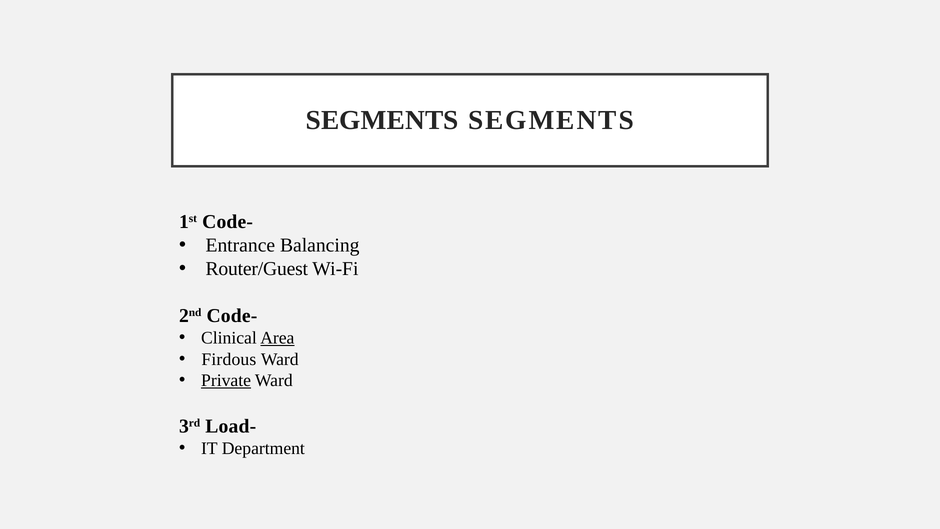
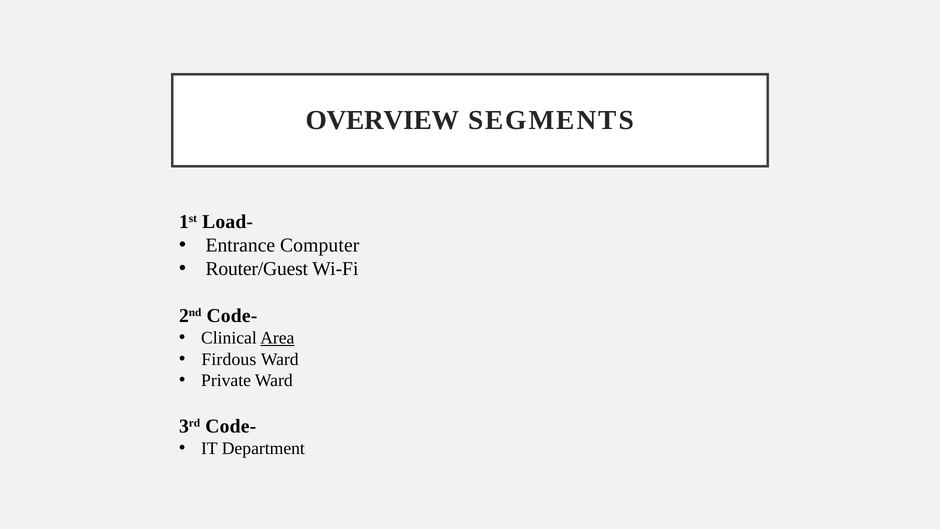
SEGMENTS at (382, 120): SEGMENTS -> OVERVIEW
1st Code-: Code- -> Load-
Balancing: Balancing -> Computer
Private underline: present -> none
3rd Load-: Load- -> Code-
